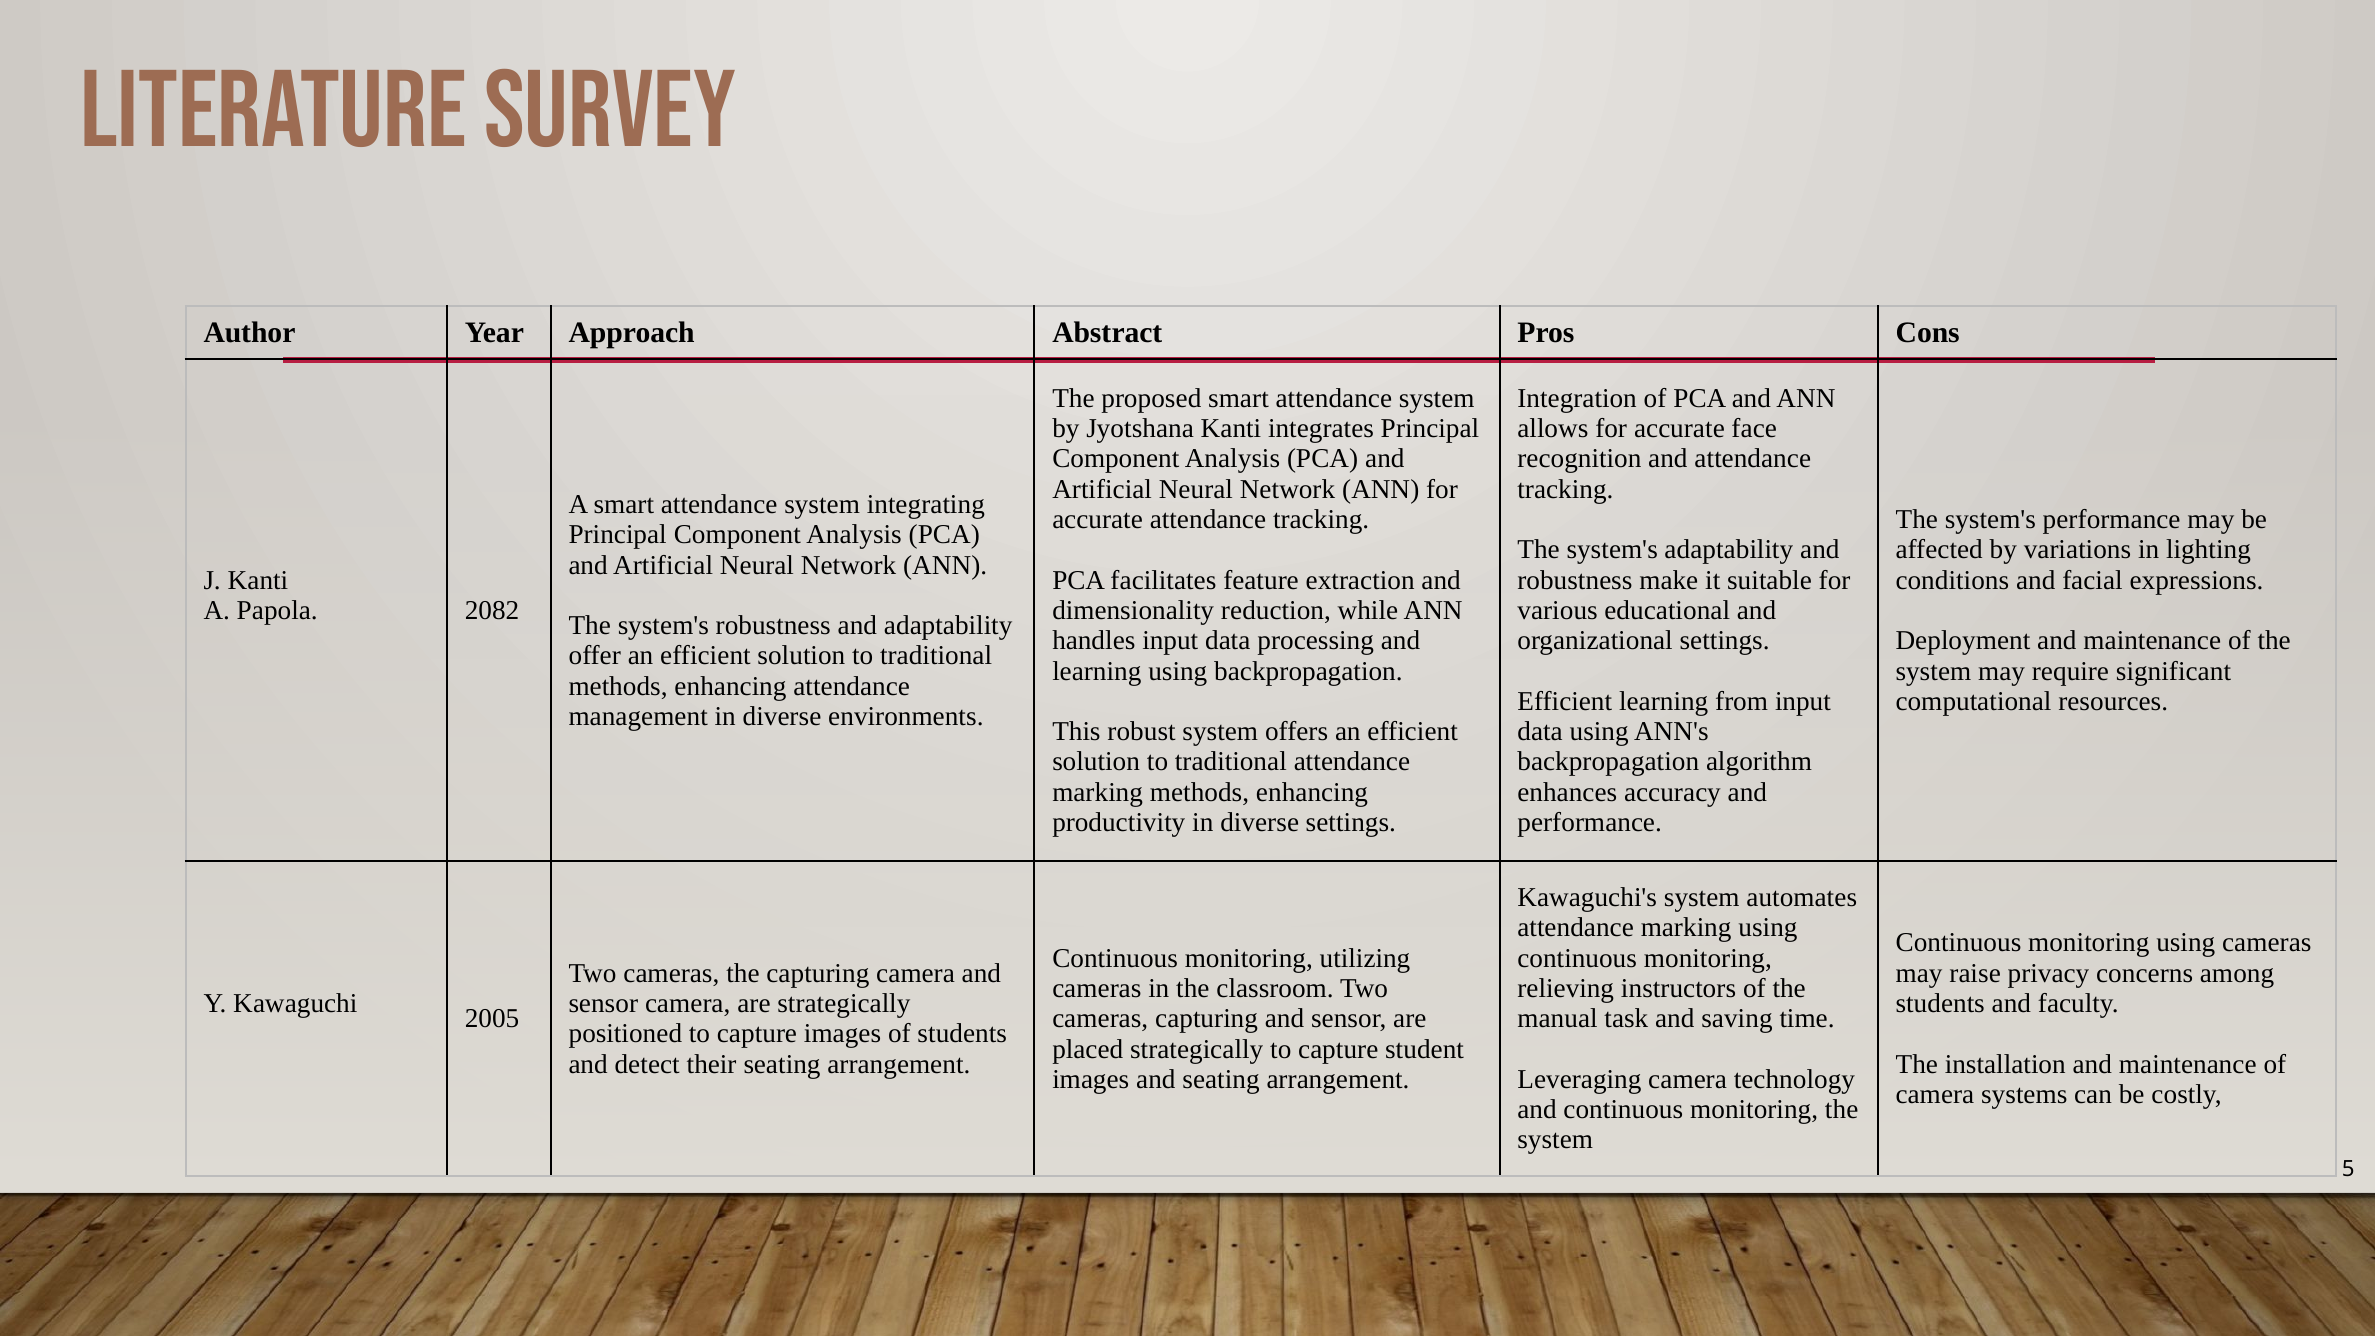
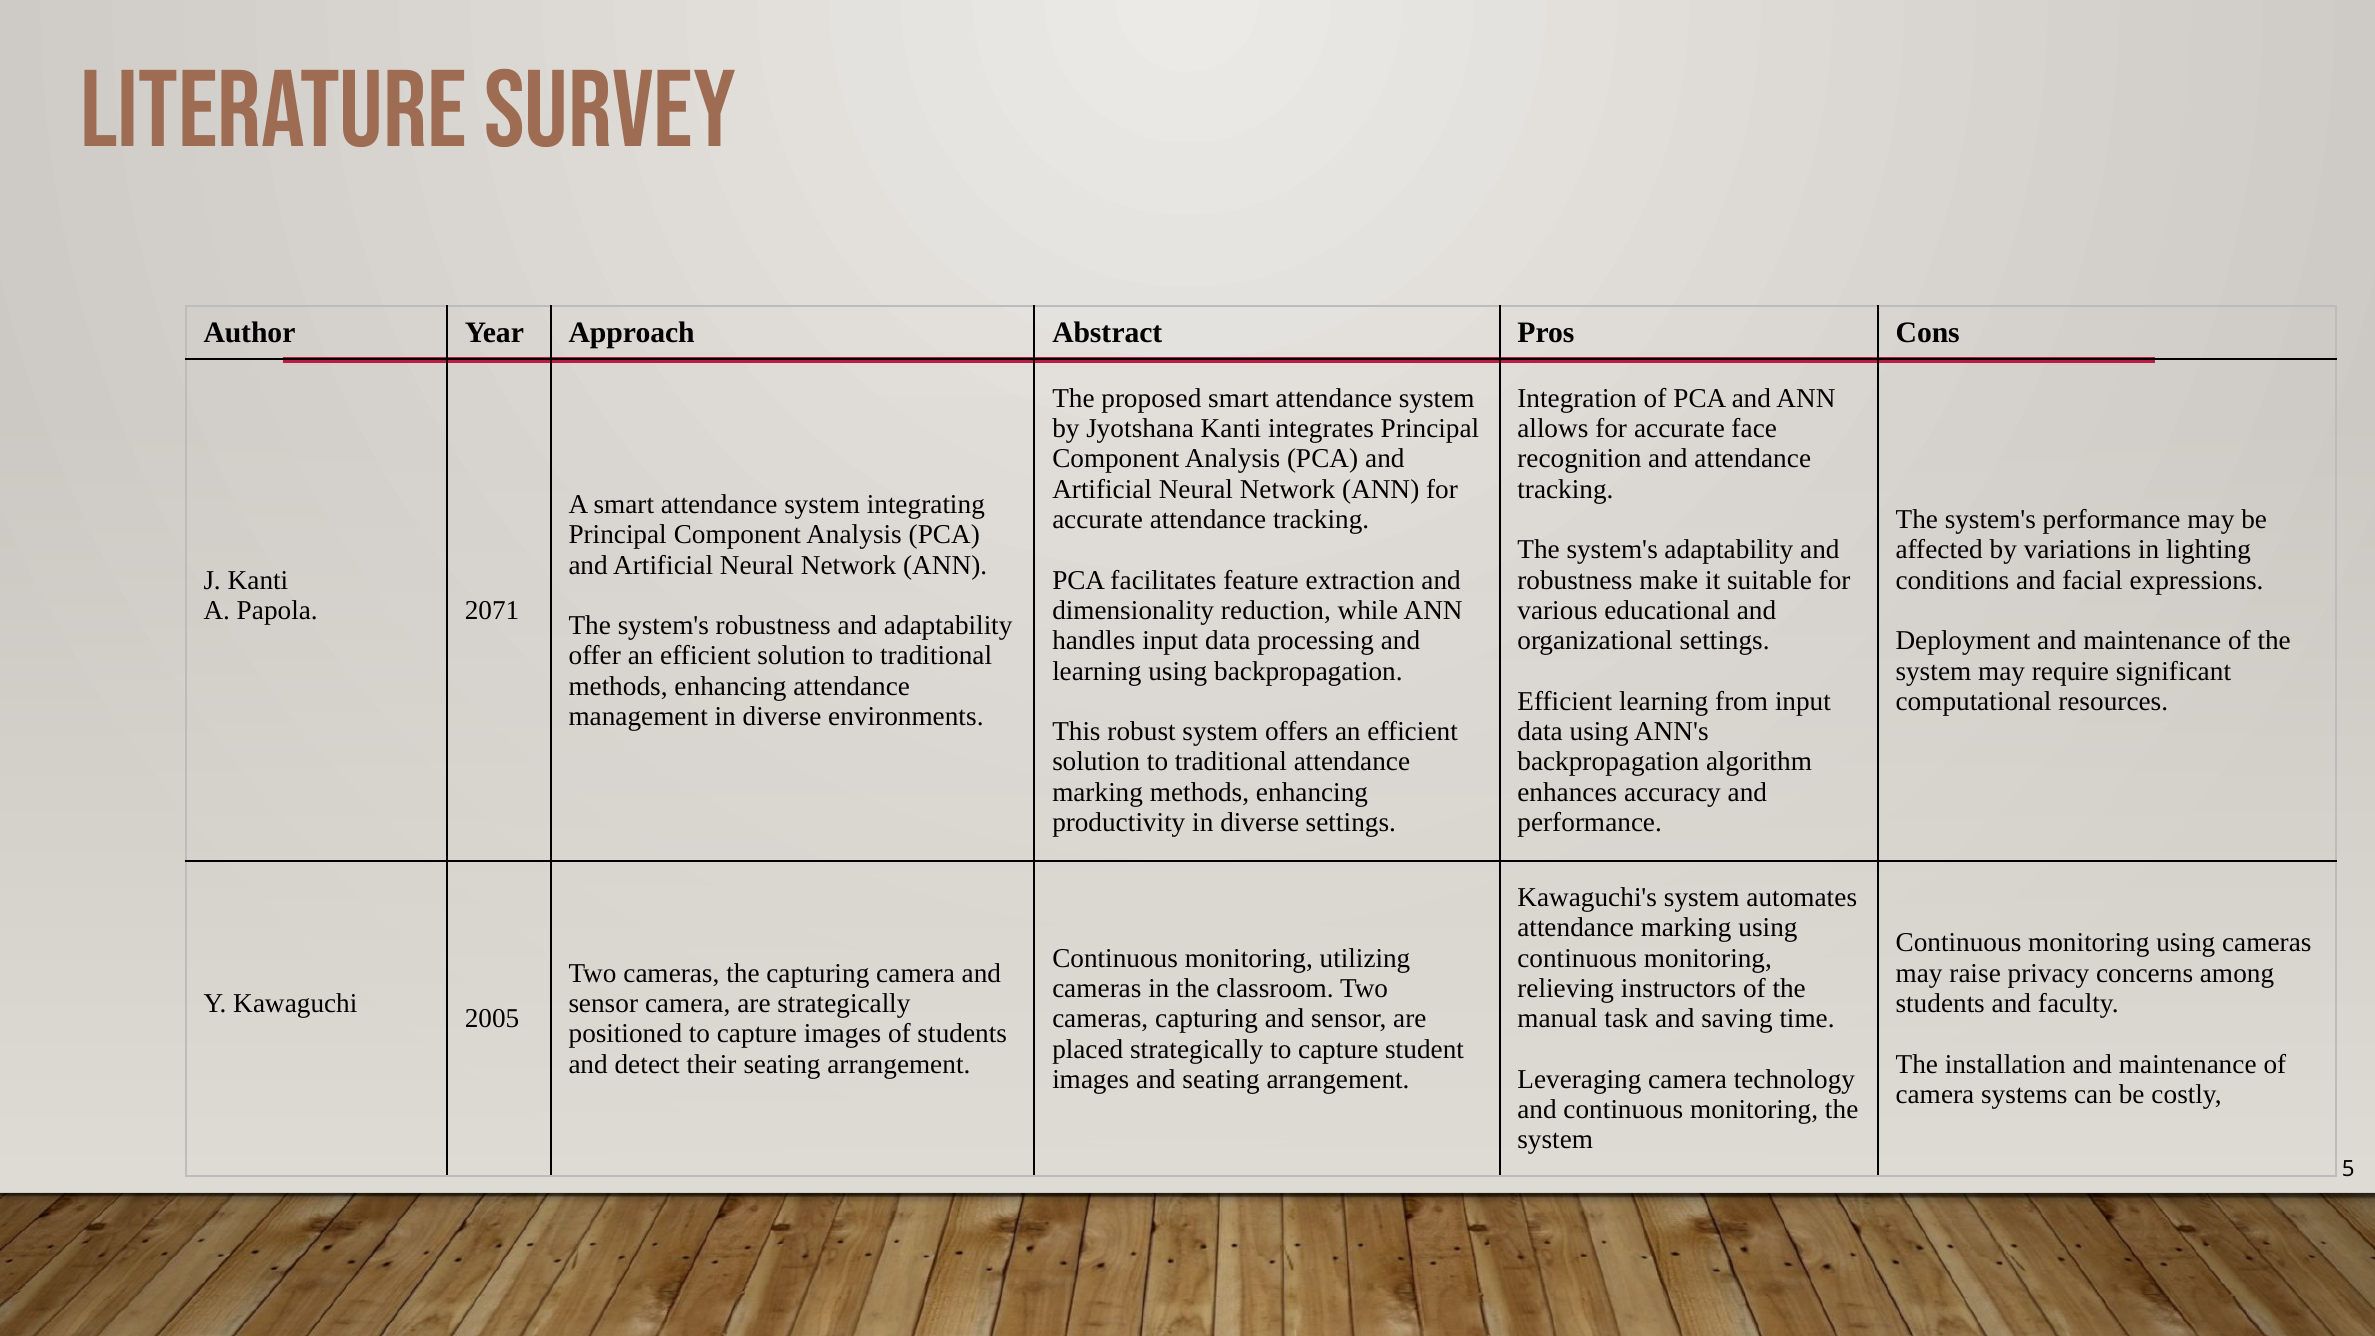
2082: 2082 -> 2071
